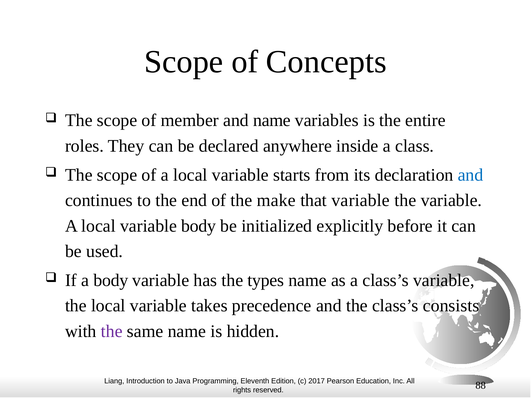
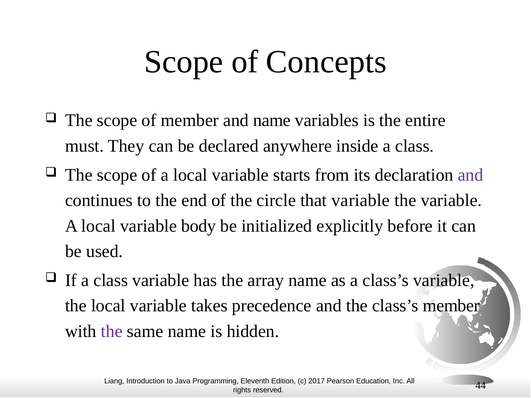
roles: roles -> must
and at (471, 175) colour: blue -> purple
make: make -> circle
If a body: body -> class
types: types -> array
class’s consists: consists -> member
88: 88 -> 44
